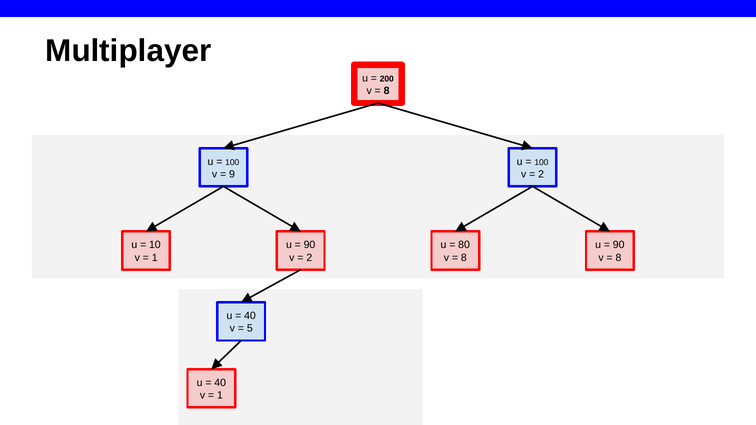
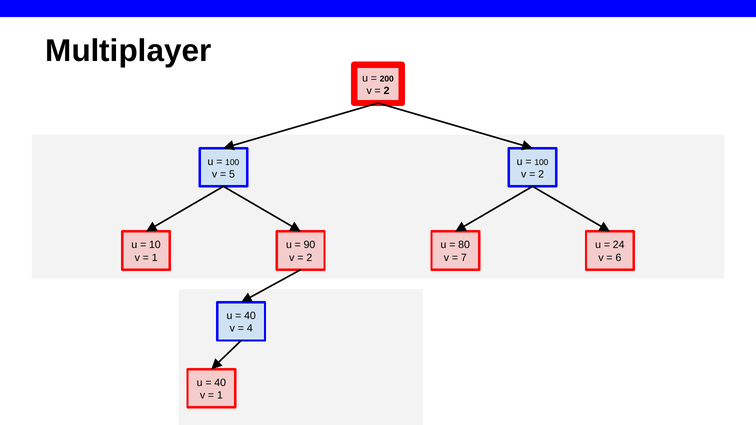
8 at (387, 91): 8 -> 2
9: 9 -> 5
90 at (619, 245): 90 -> 24
8 at (464, 258): 8 -> 7
8 at (618, 258): 8 -> 6
5: 5 -> 4
